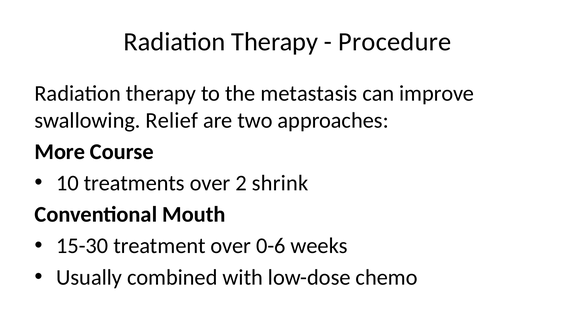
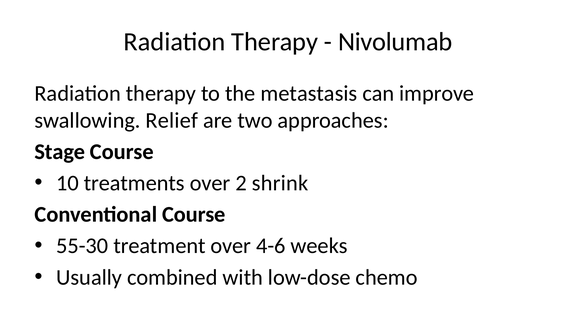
Procedure: Procedure -> Nivolumab
More: More -> Stage
Conventional Mouth: Mouth -> Course
15-30: 15-30 -> 55-30
0-6: 0-6 -> 4-6
